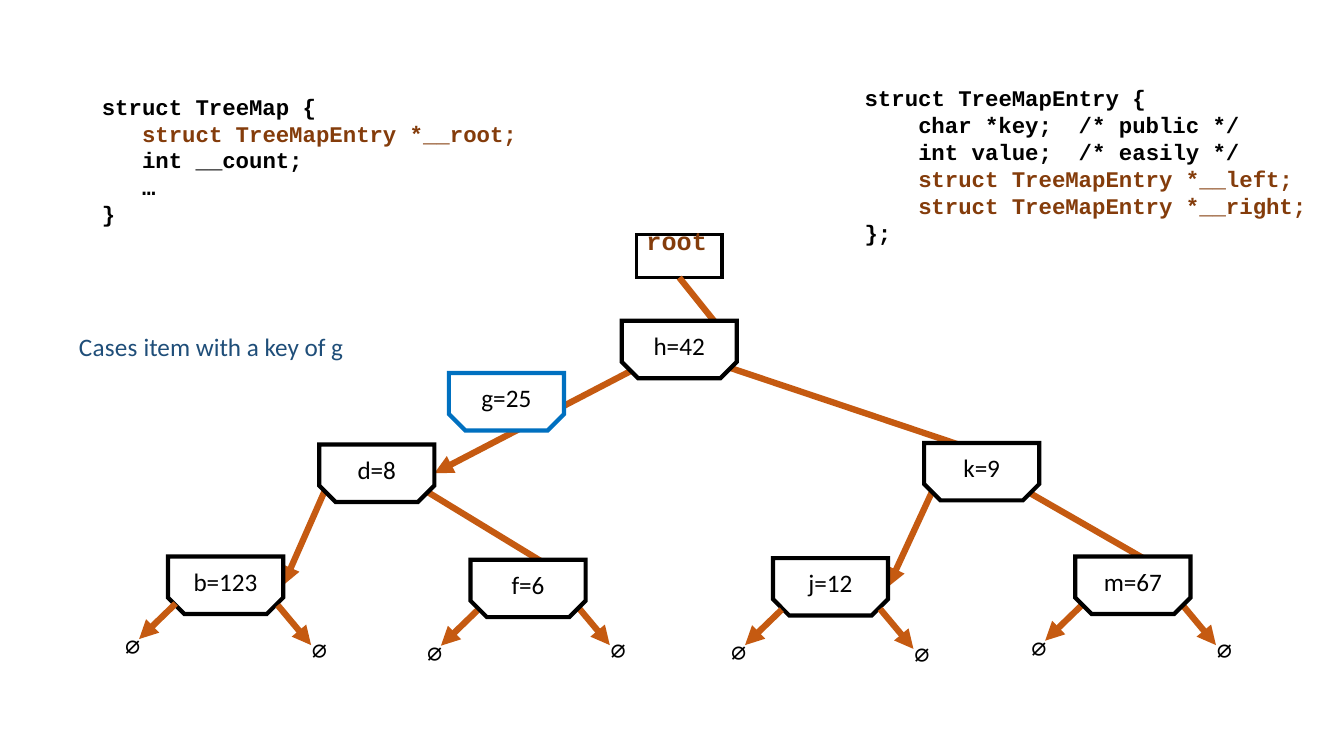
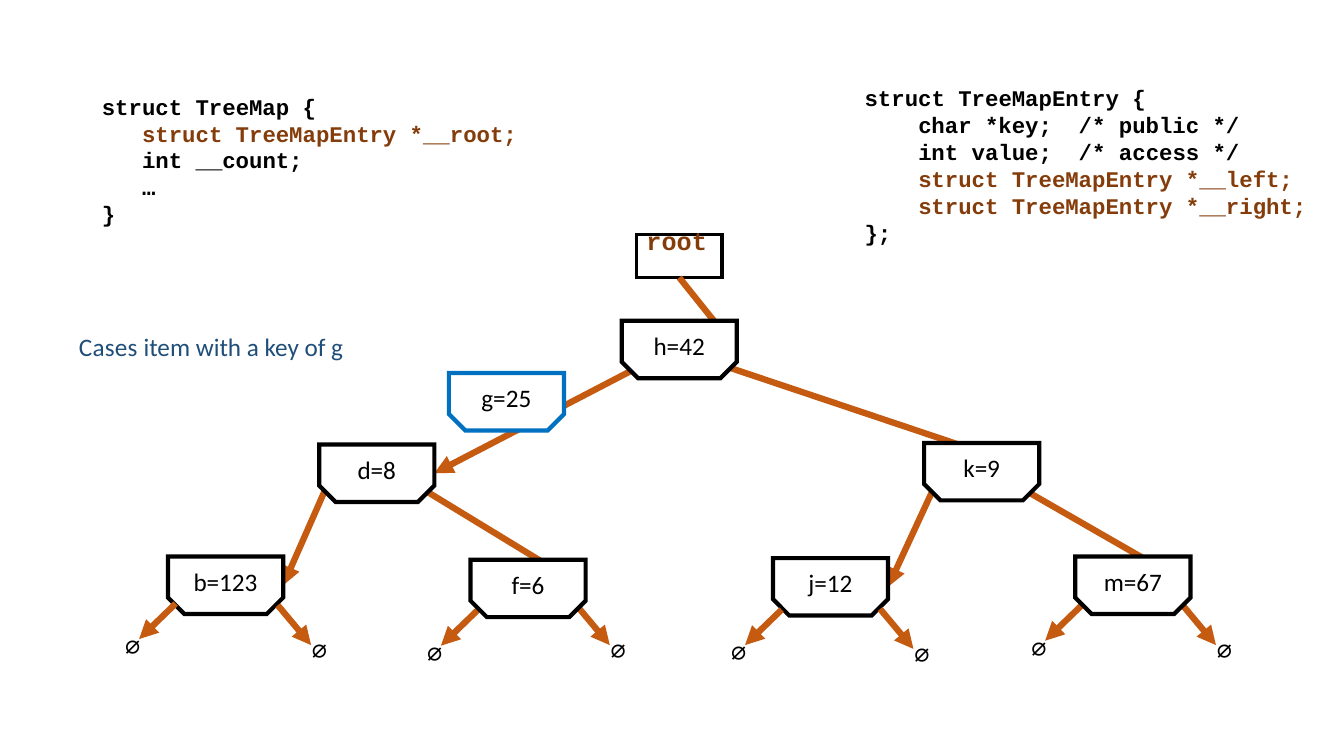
easily: easily -> access
